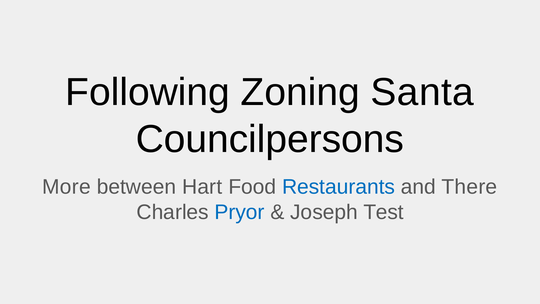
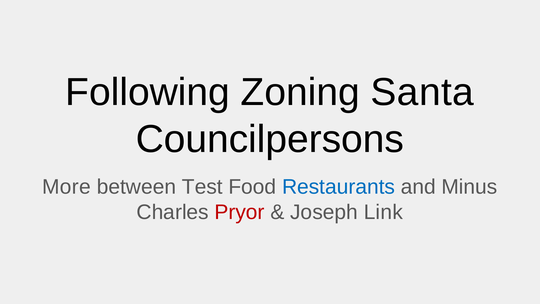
Hart: Hart -> Test
There: There -> Minus
Pryor colour: blue -> red
Test: Test -> Link
